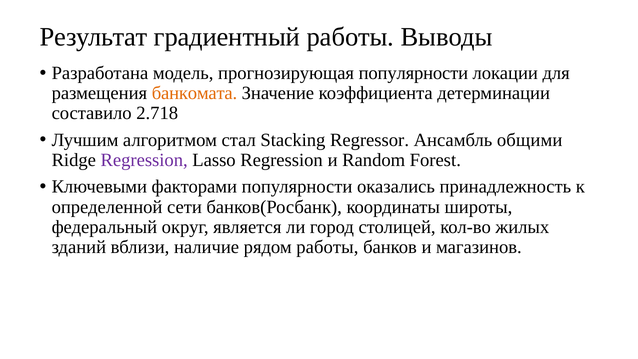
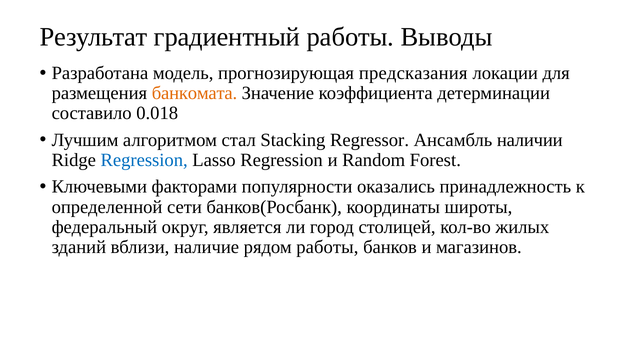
прогнозирующая популярности: популярности -> предсказания
2.718: 2.718 -> 0.018
общими: общими -> наличии
Regression at (144, 160) colour: purple -> blue
